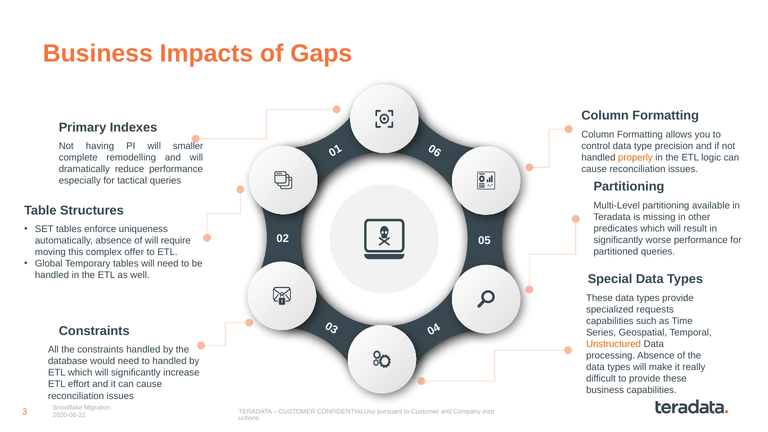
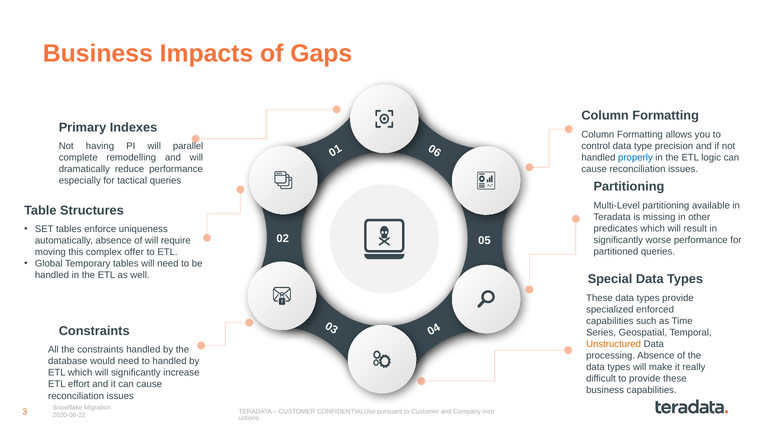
smaller: smaller -> parallel
properly colour: orange -> blue
requests: requests -> enforced
